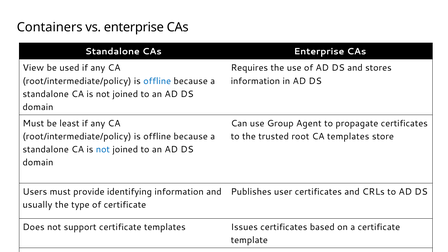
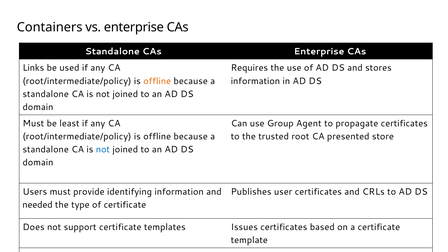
View: View -> Links
offline at (157, 81) colour: blue -> orange
CA templates: templates -> presented
usually: usually -> needed
